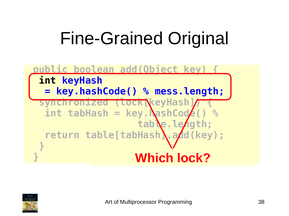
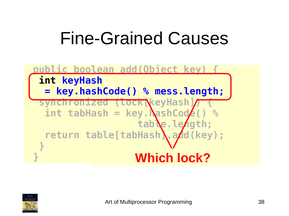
Original: Original -> Causes
